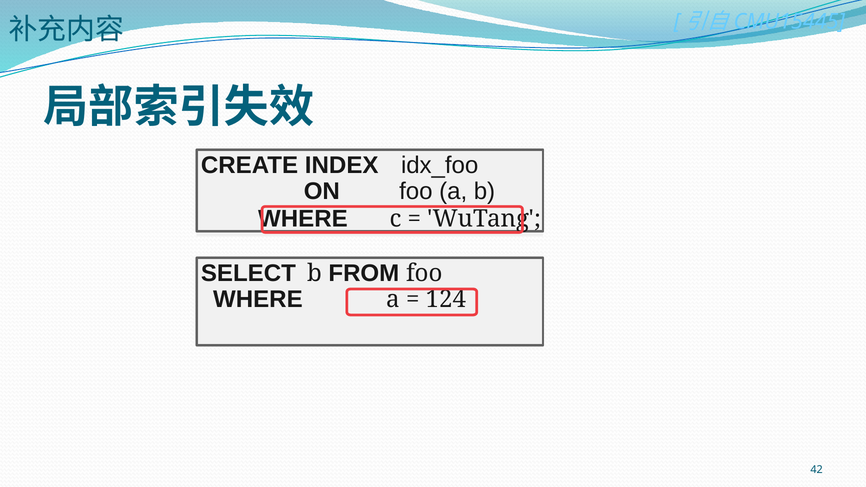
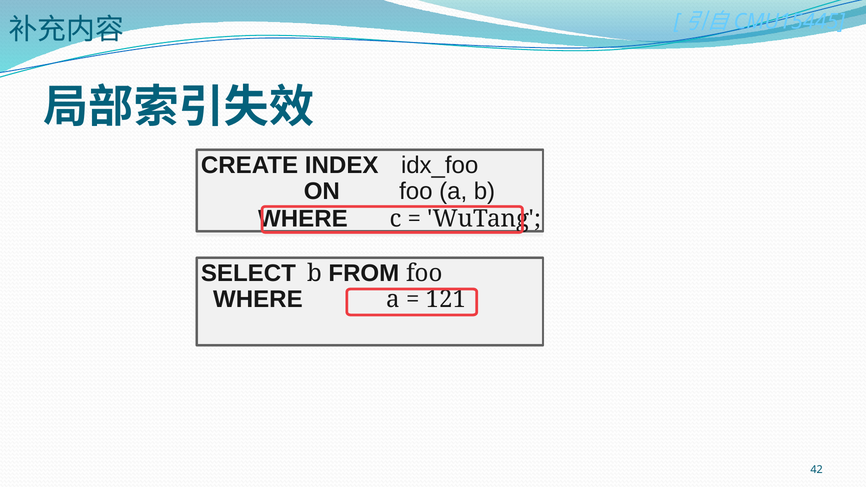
124: 124 -> 121
